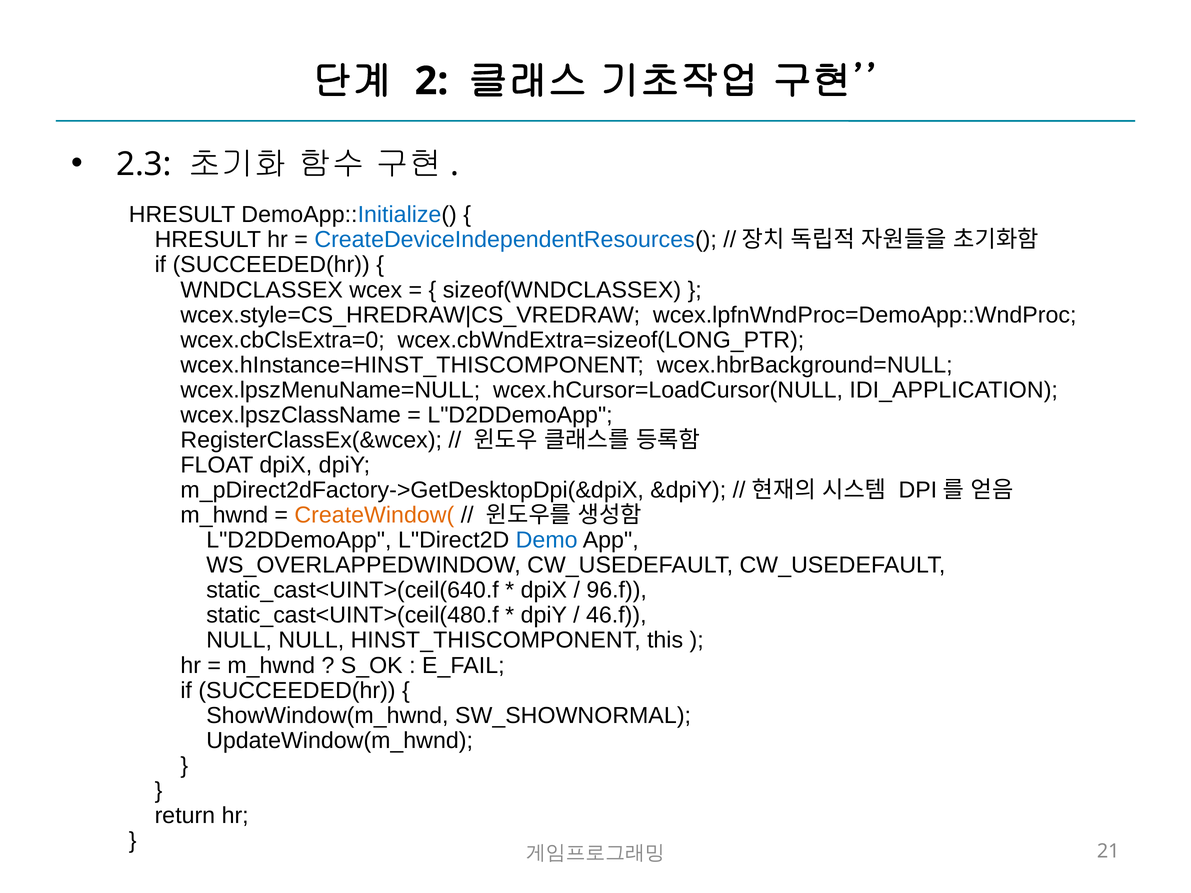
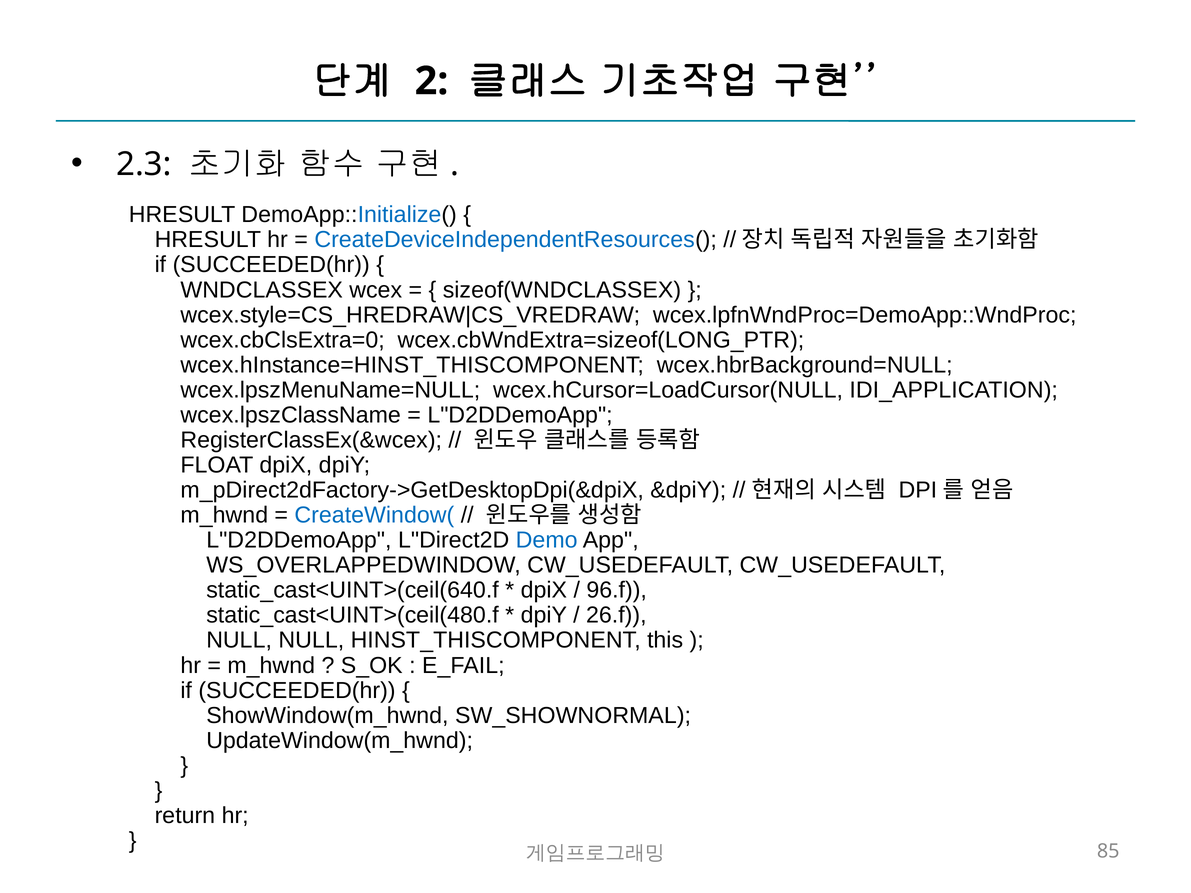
CreateWindow( colour: orange -> blue
46.f: 46.f -> 26.f
21: 21 -> 85
